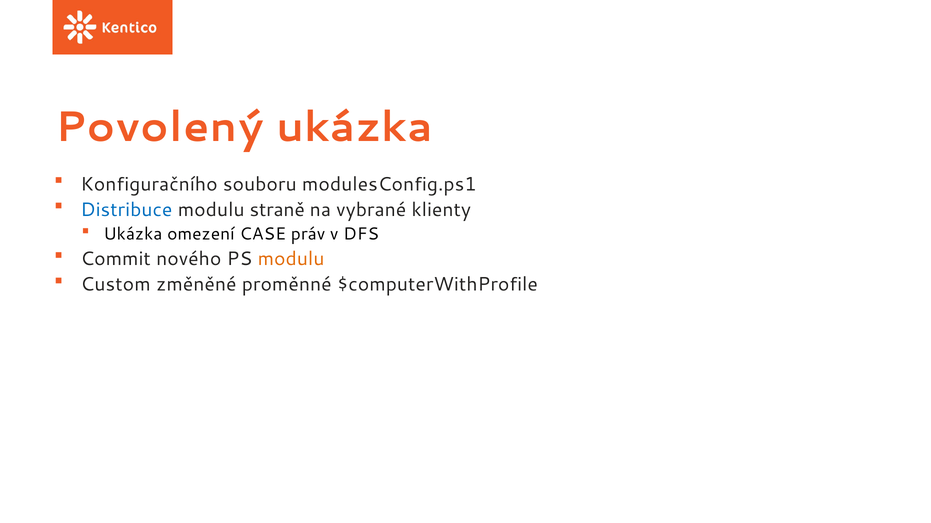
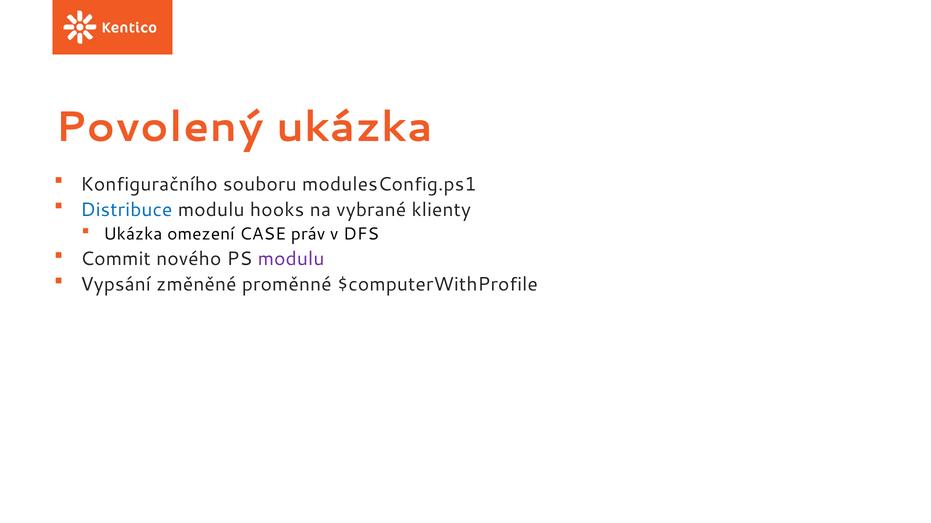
straně: straně -> hooks
modulu at (291, 259) colour: orange -> purple
Custom: Custom -> Vypsání
